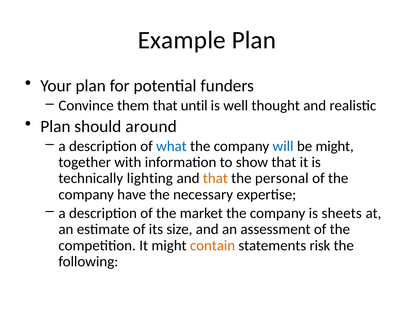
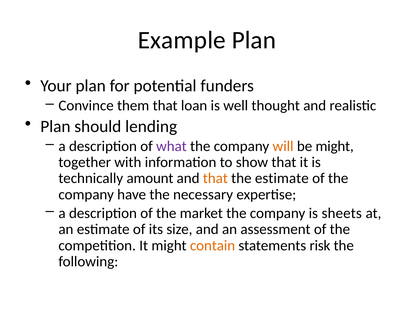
until: until -> loan
around: around -> lending
what colour: blue -> purple
will colour: blue -> orange
lighting: lighting -> amount
the personal: personal -> estimate
